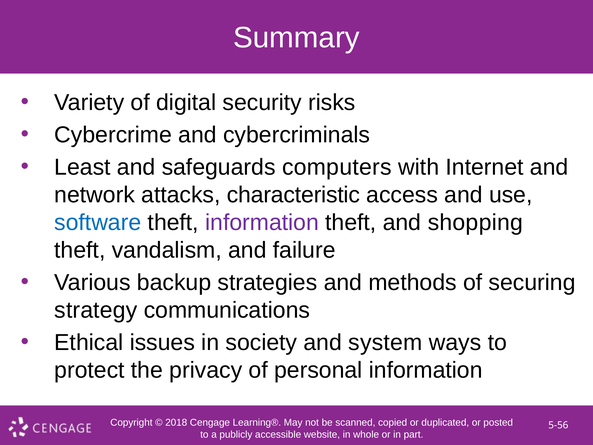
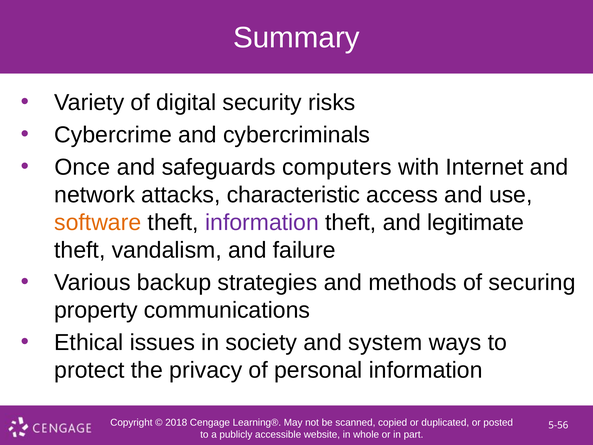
Least: Least -> Once
software colour: blue -> orange
shopping: shopping -> legitimate
strategy: strategy -> property
